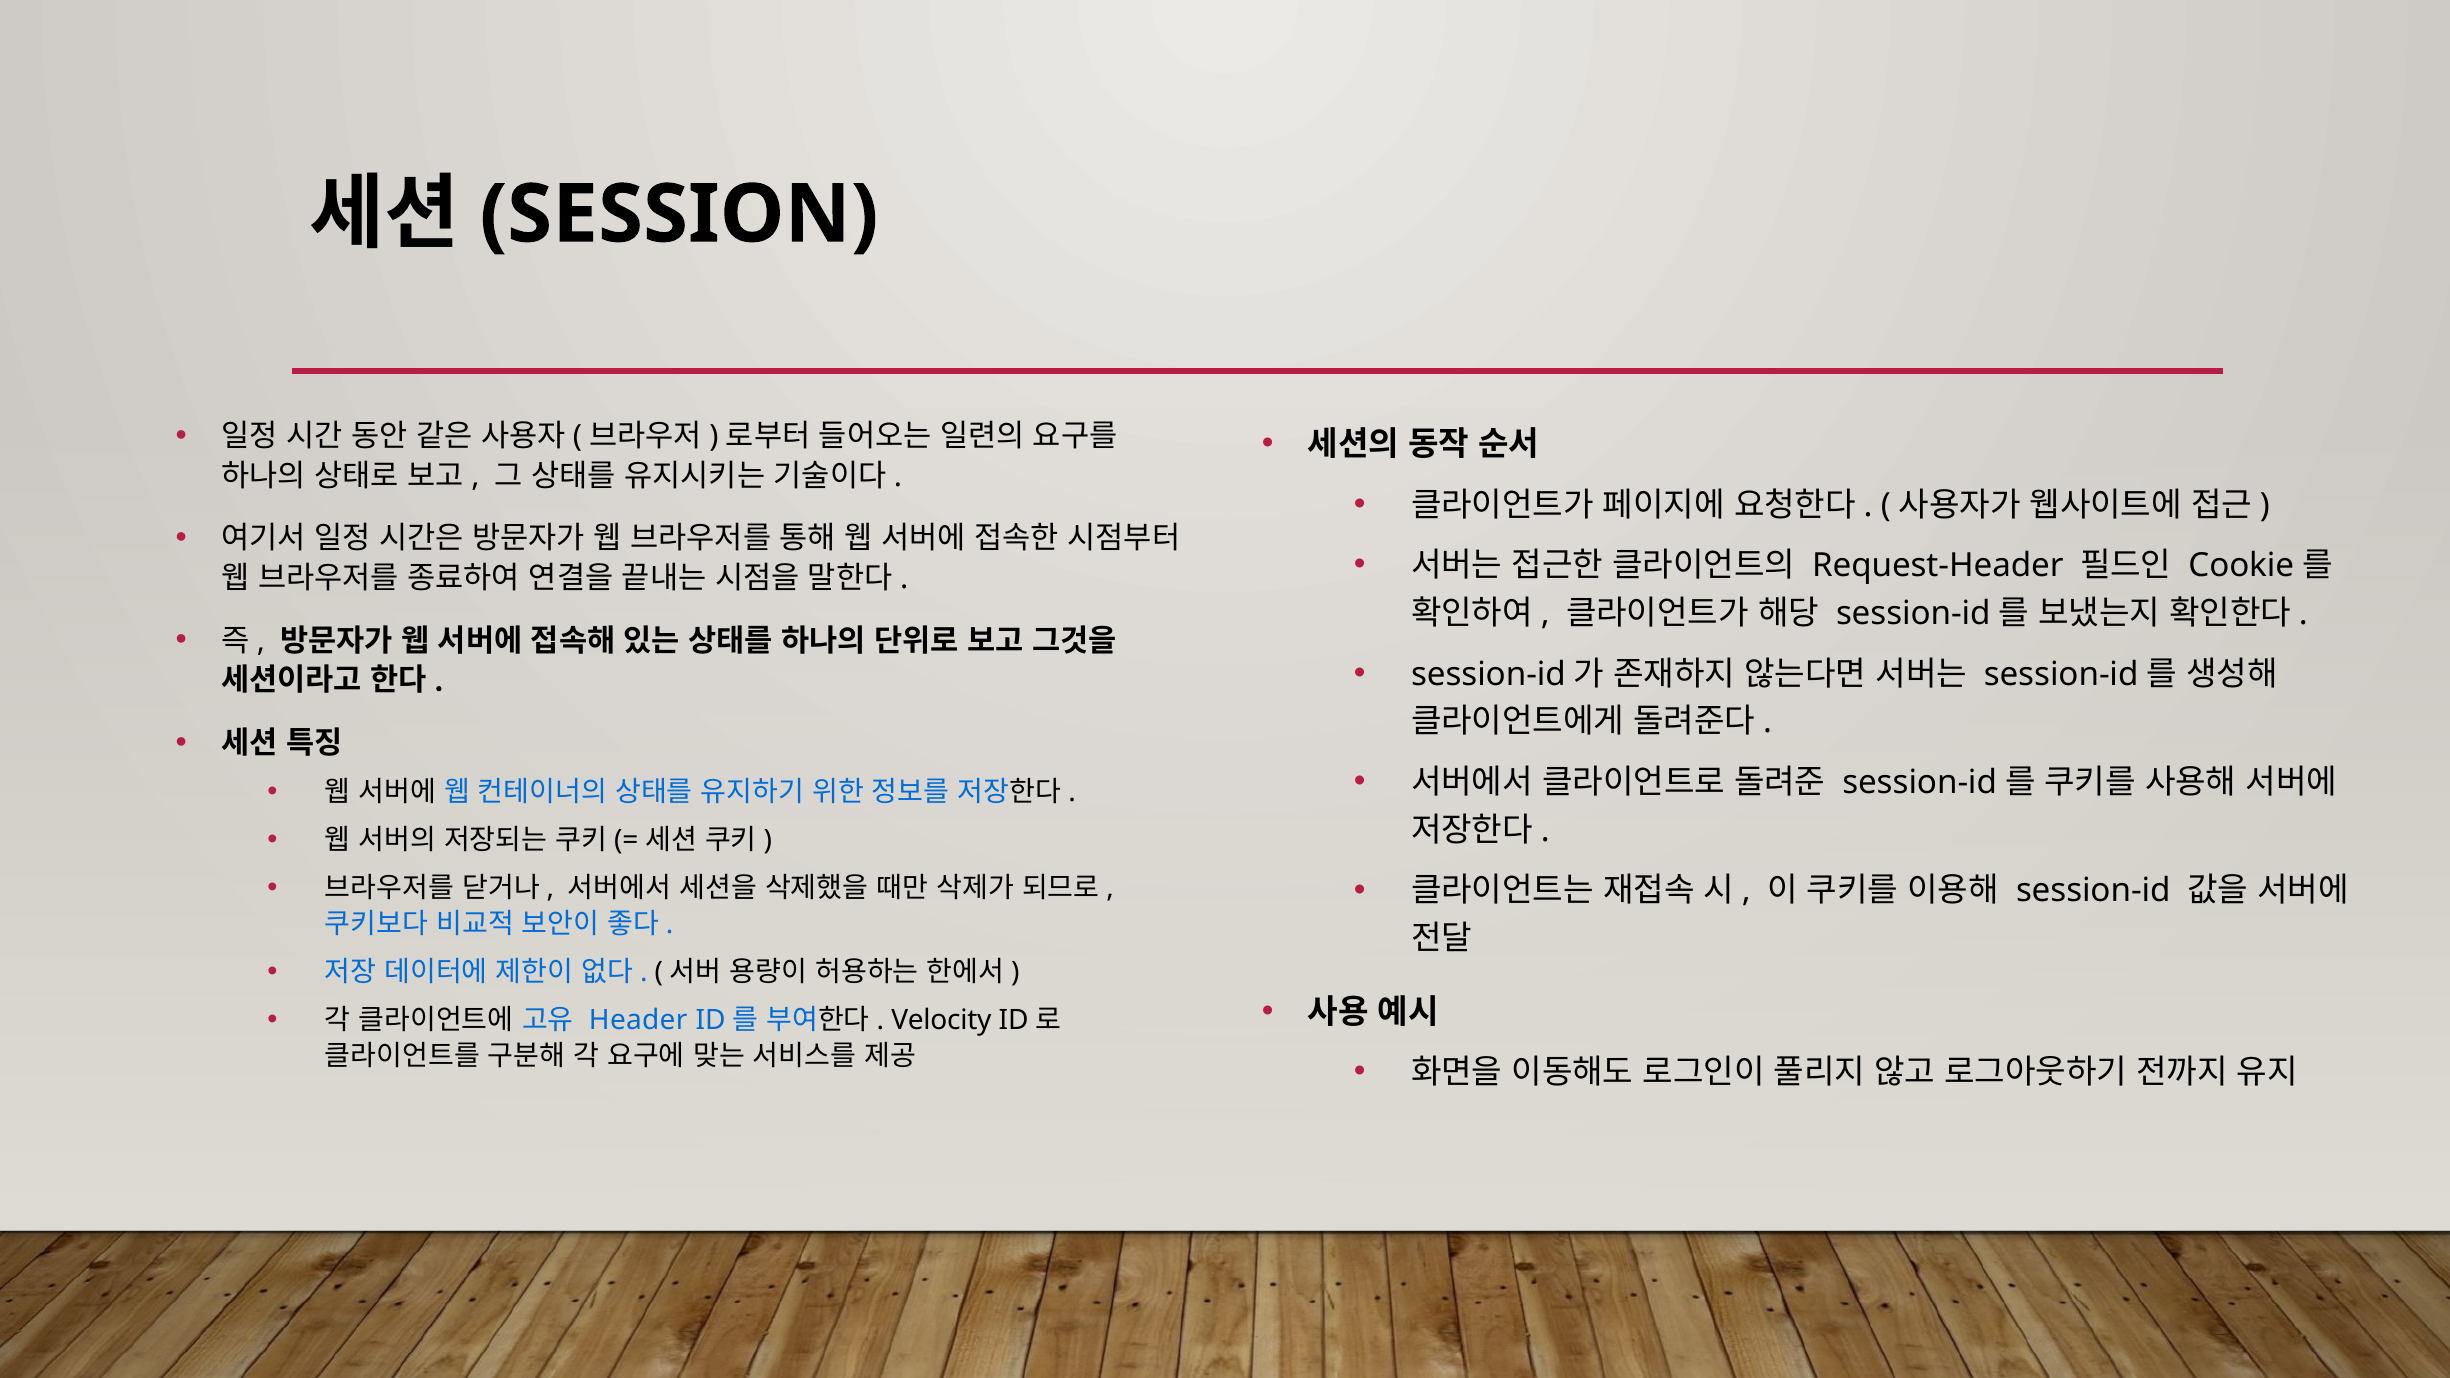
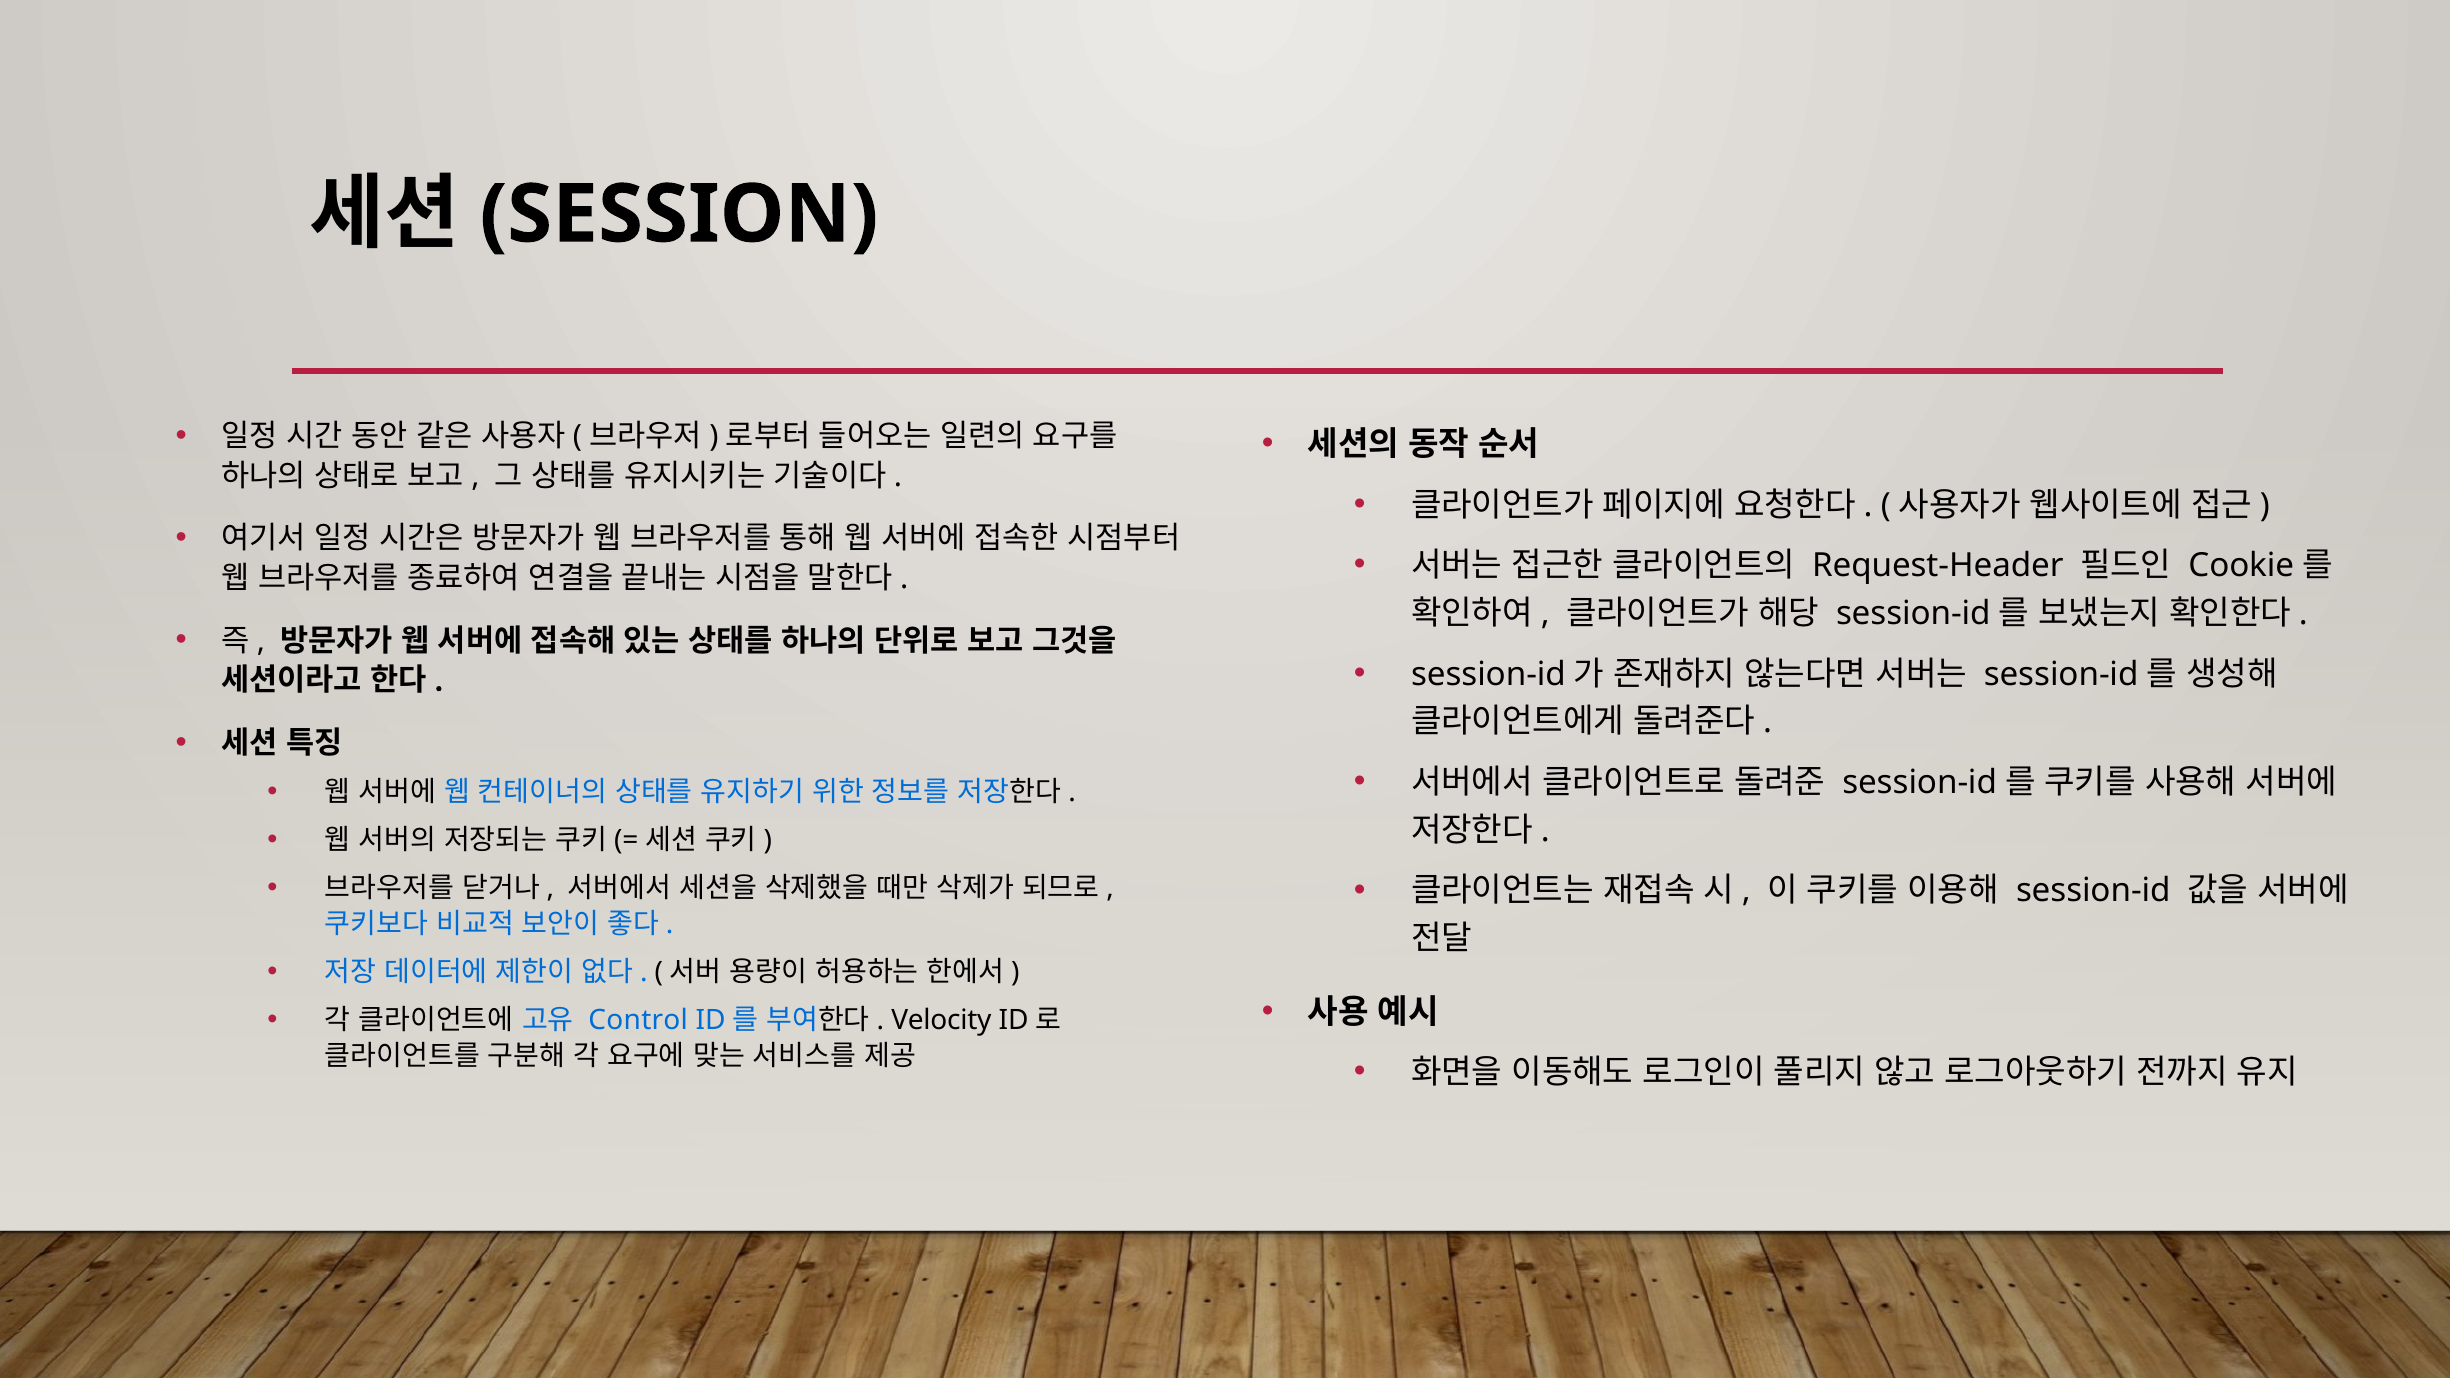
Header: Header -> Control
